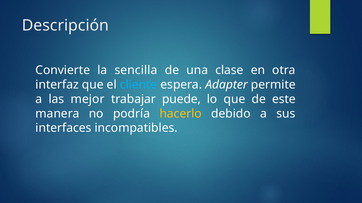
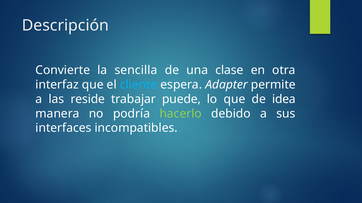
mejor: mejor -> reside
este: este -> idea
hacerlo colour: yellow -> light green
